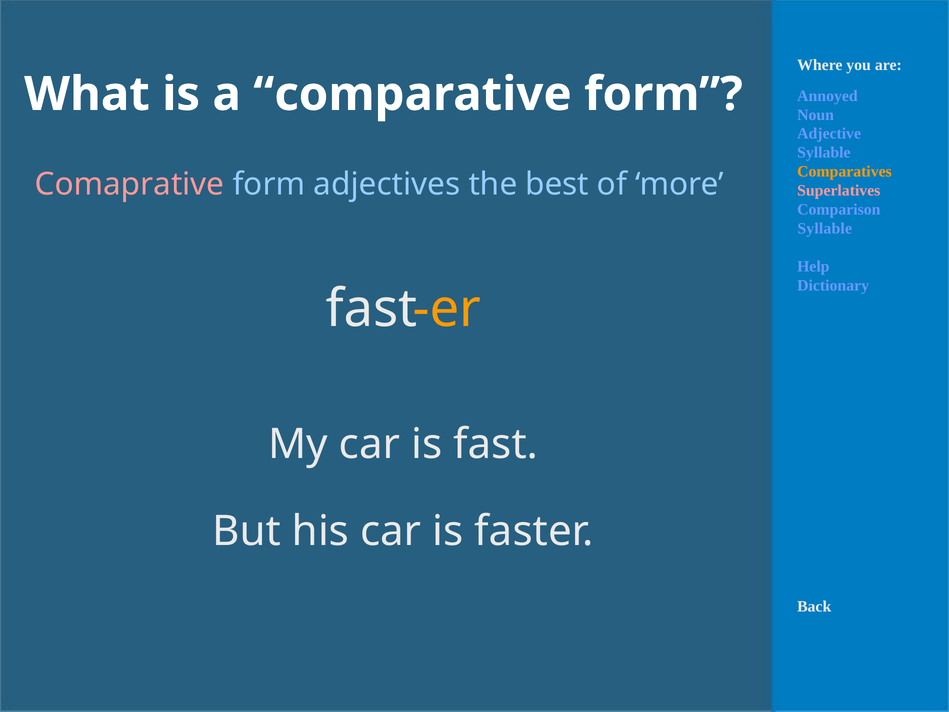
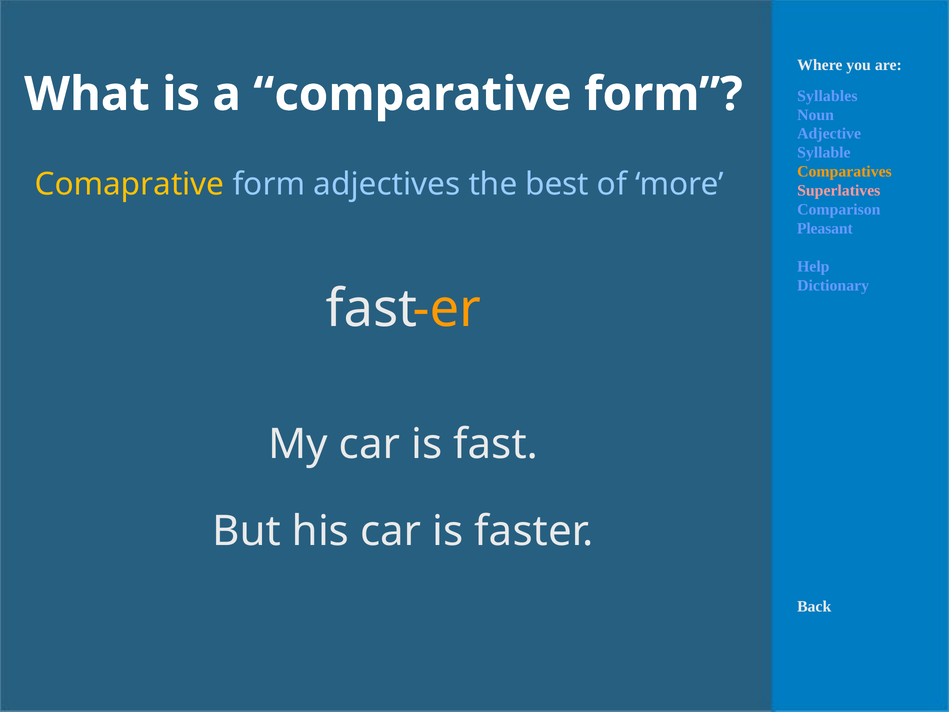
Annoyed: Annoyed -> Syllables
Comaprative colour: pink -> yellow
Syllable at (825, 229): Syllable -> Pleasant
